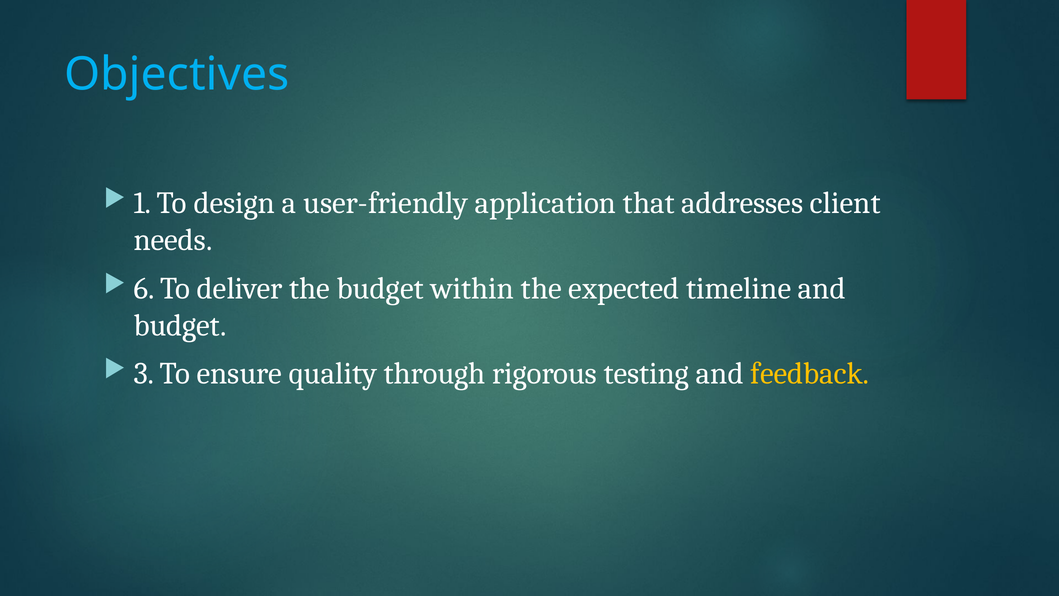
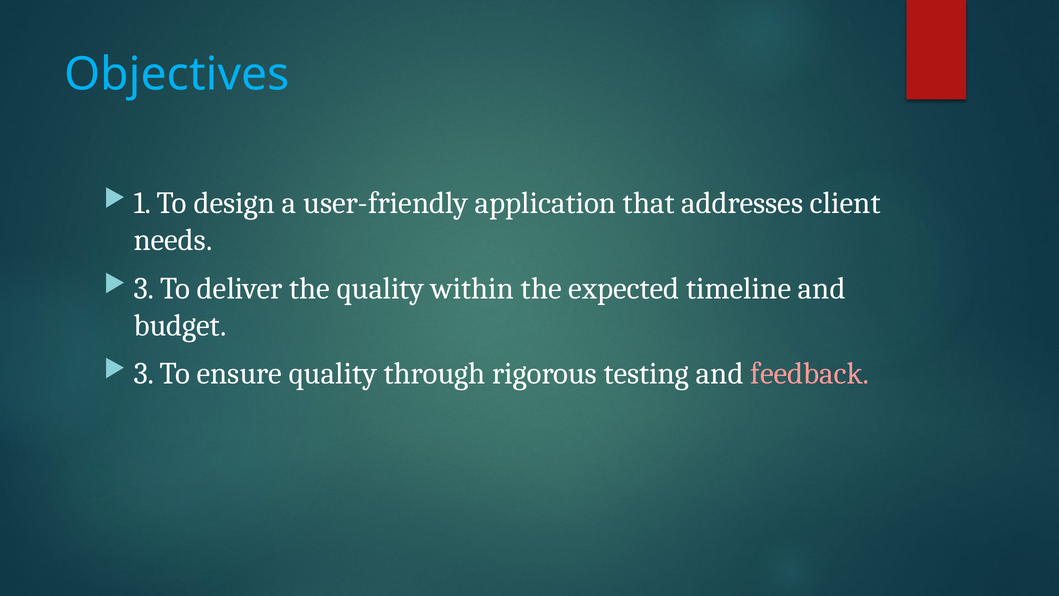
6 at (144, 288): 6 -> 3
the budget: budget -> quality
feedback colour: yellow -> pink
